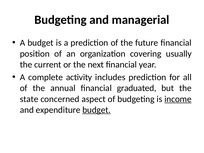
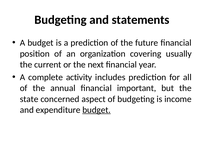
managerial: managerial -> statements
graduated: graduated -> important
income underline: present -> none
